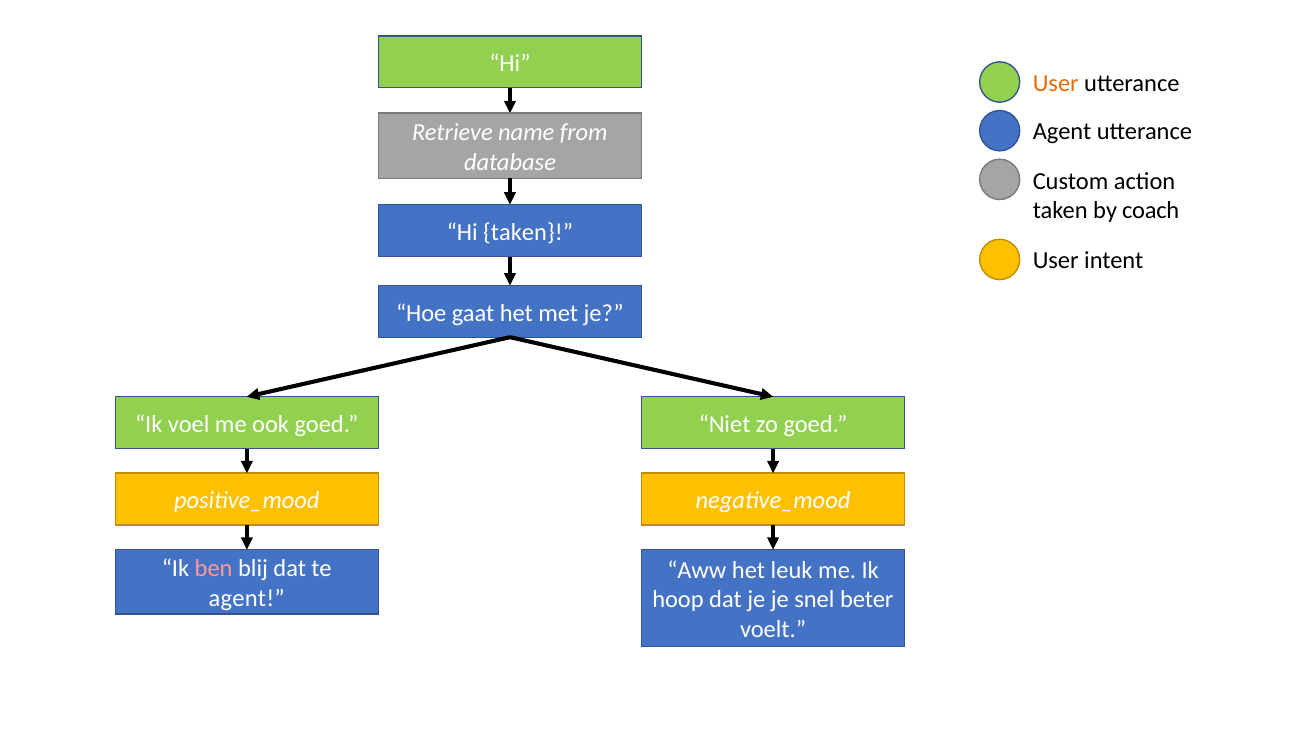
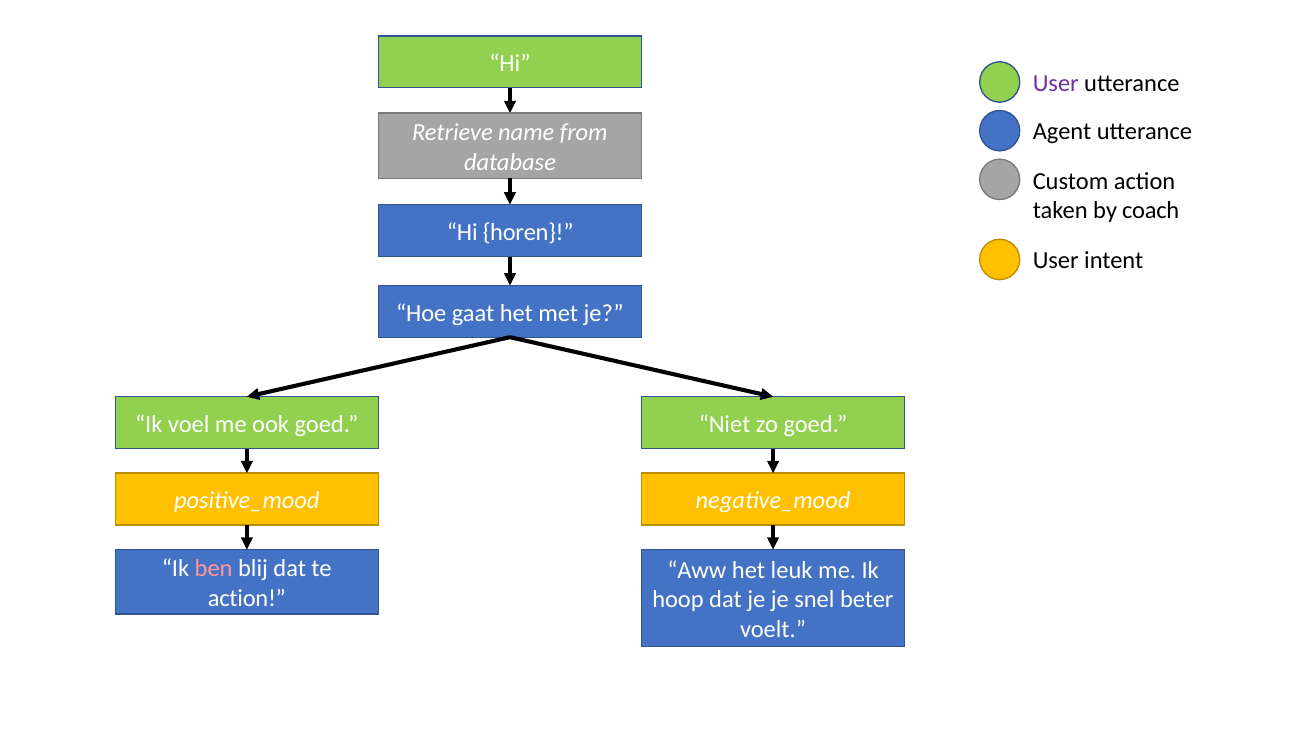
User at (1056, 83) colour: orange -> purple
Hi taken: taken -> horen
agent at (247, 598): agent -> action
